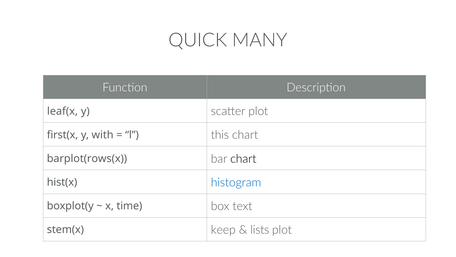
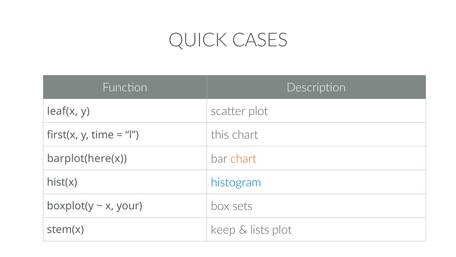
MANY: MANY -> CASES
with: with -> time
barplot(rows(x: barplot(rows(x -> barplot(here(x
chart at (243, 158) colour: black -> orange
time: time -> your
text: text -> sets
